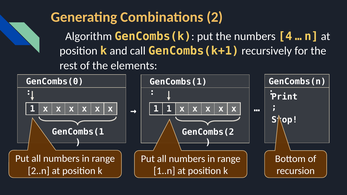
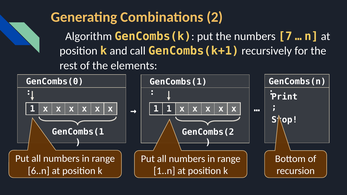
4: 4 -> 7
2..n: 2..n -> 6..n
